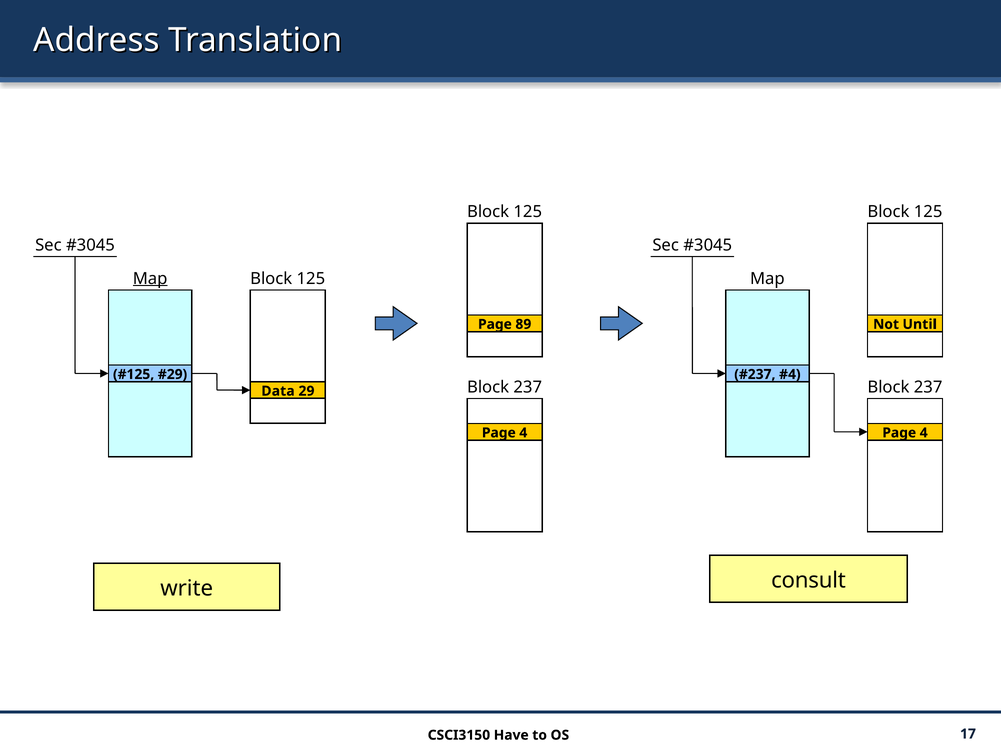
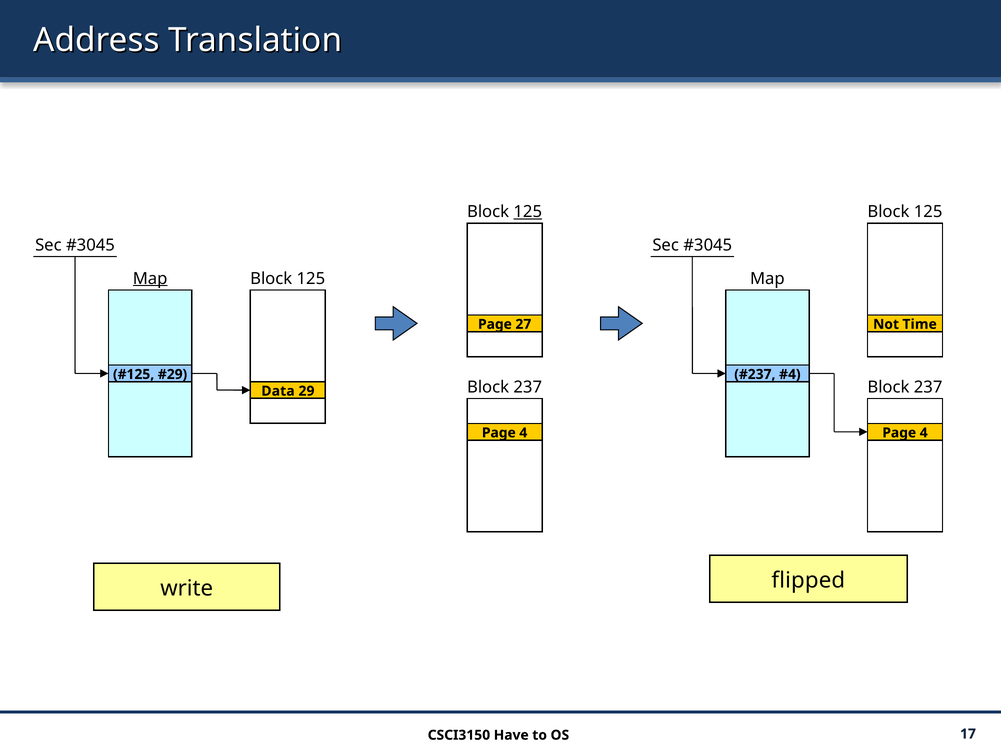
125 at (528, 212) underline: none -> present
89: 89 -> 27
Until: Until -> Time
consult: consult -> flipped
